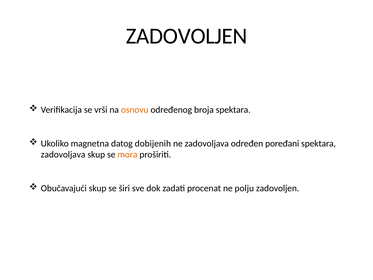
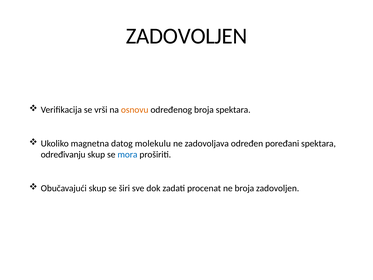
dobijenih: dobijenih -> molekulu
zadovoljava at (63, 155): zadovoljava -> određivanju
mora colour: orange -> blue
ne polju: polju -> broja
